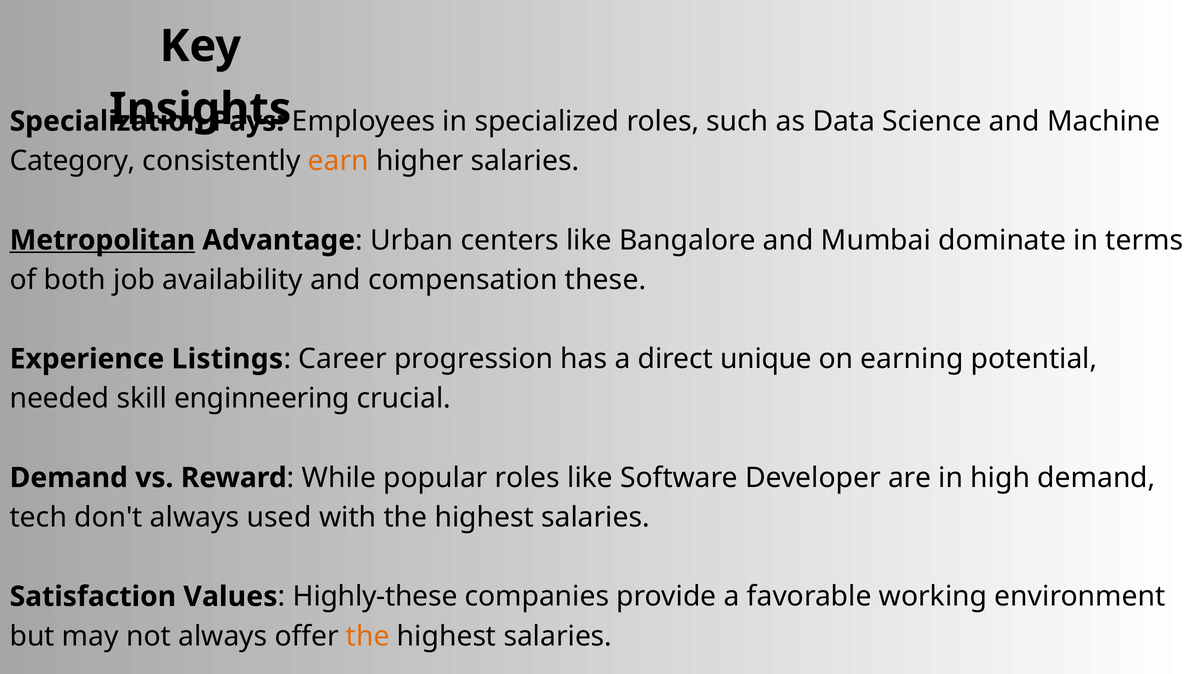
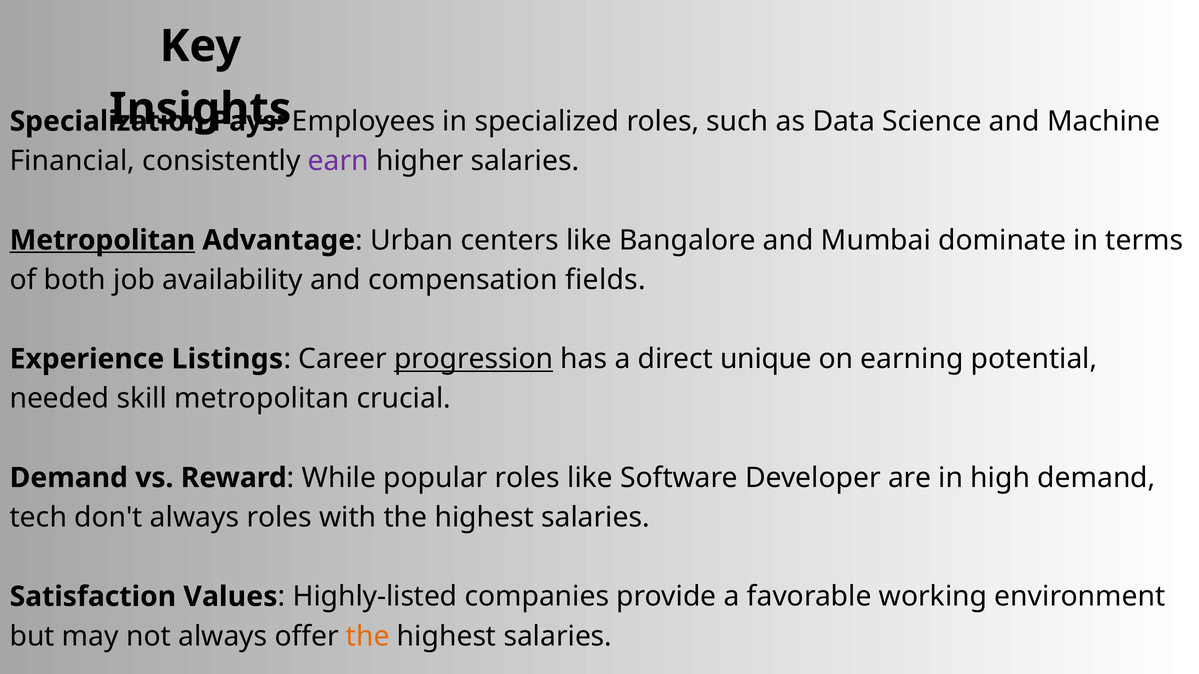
Category: Category -> Financial
earn colour: orange -> purple
these: these -> fields
progression underline: none -> present
skill enginneering: enginneering -> metropolitan
always used: used -> roles
Highly-these: Highly-these -> Highly-listed
